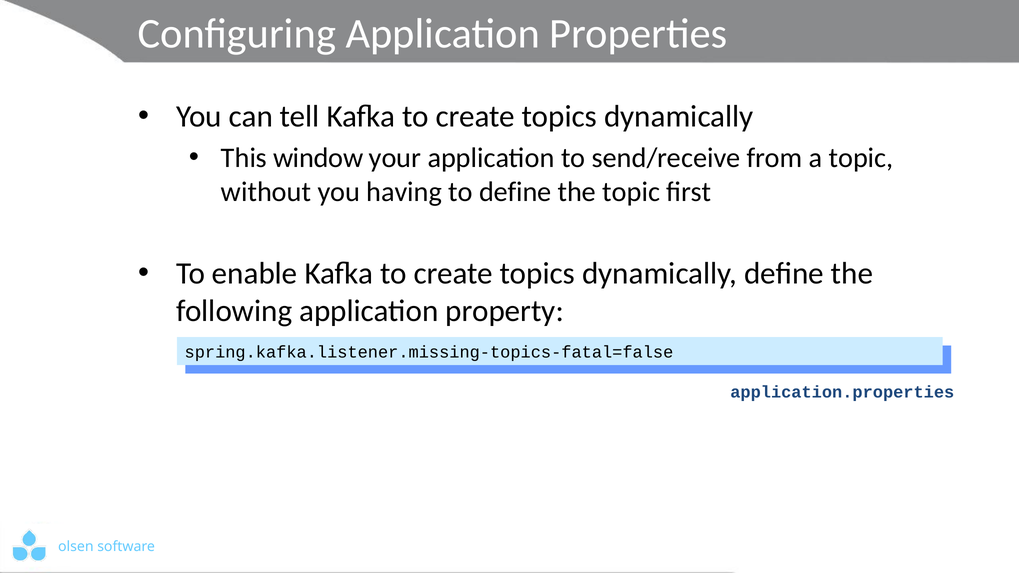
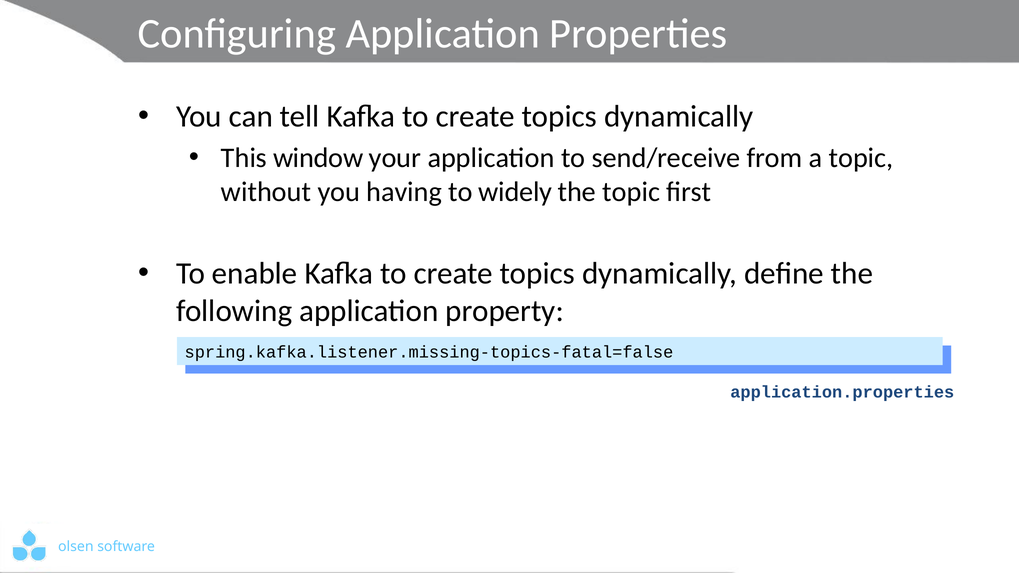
to define: define -> widely
